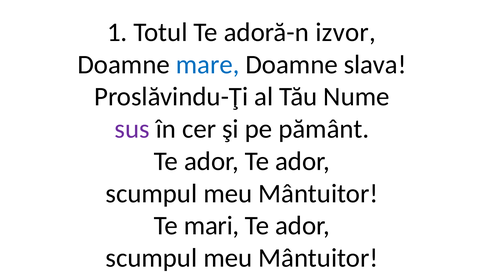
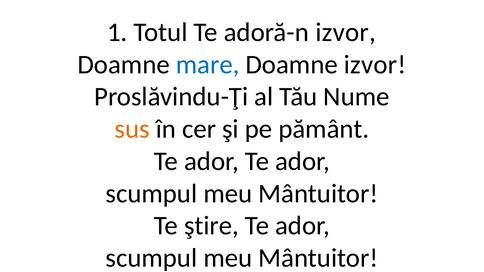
Doamne slava: slava -> izvor
sus colour: purple -> orange
mari: mari -> ştire
